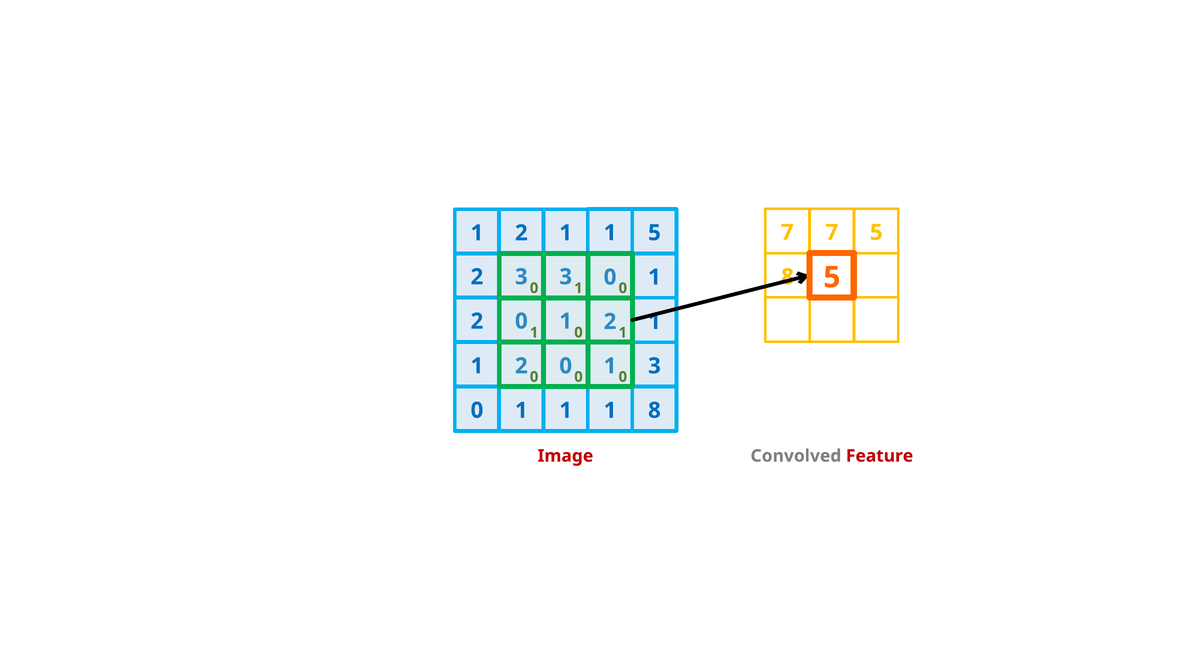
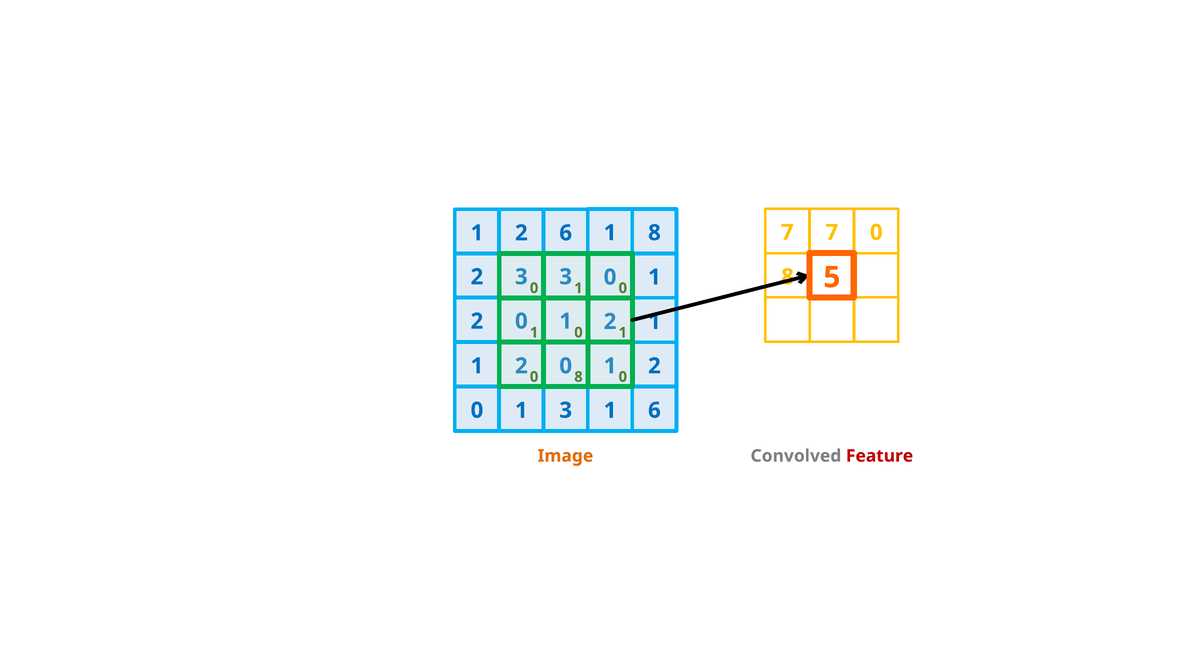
7 5: 5 -> 0
1 5: 5 -> 8
1 at (566, 233): 1 -> 6
3 at (654, 366): 3 -> 2
0 at (578, 377): 0 -> 8
1 at (566, 410): 1 -> 3
1 8: 8 -> 6
Image colour: red -> orange
